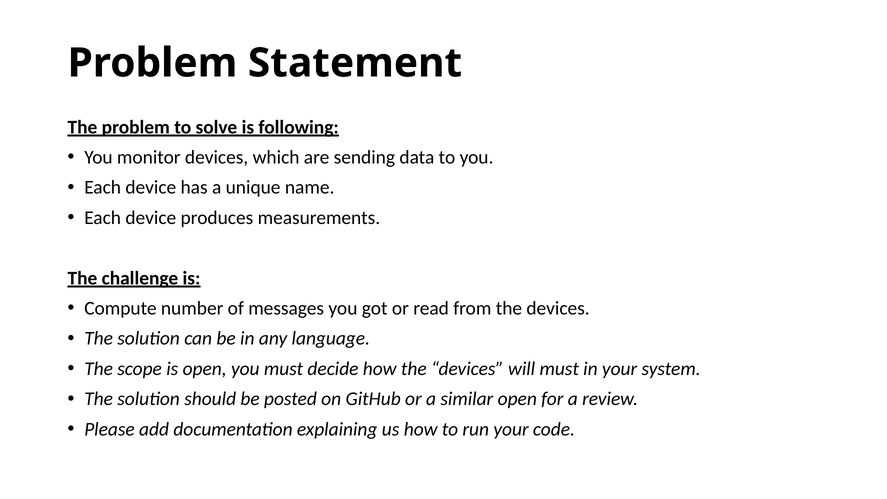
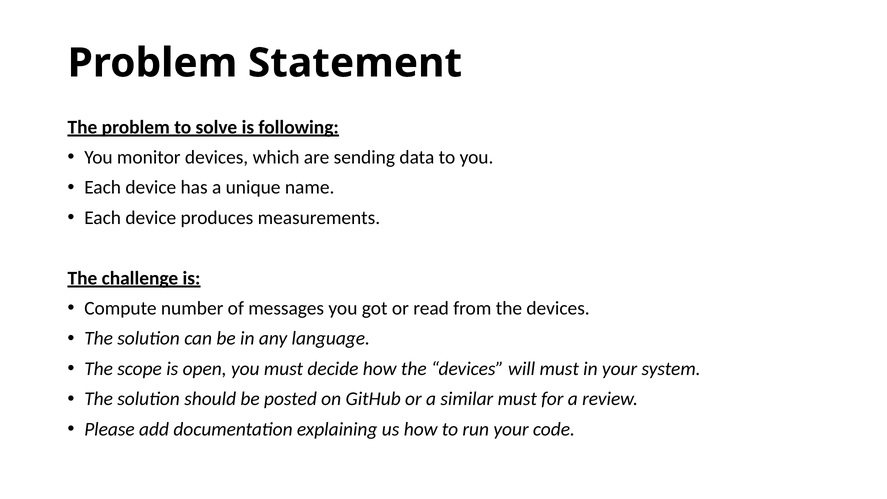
similar open: open -> must
